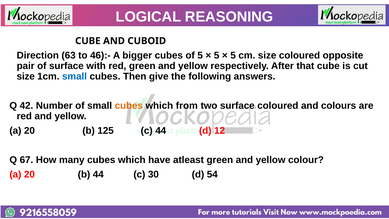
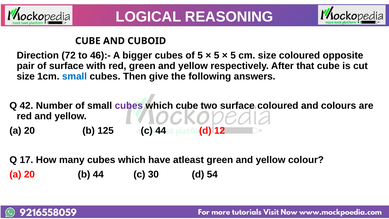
63: 63 -> 72
cubes at (129, 106) colour: orange -> purple
which from: from -> cube
67: 67 -> 17
